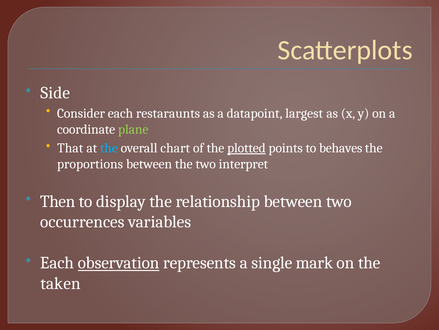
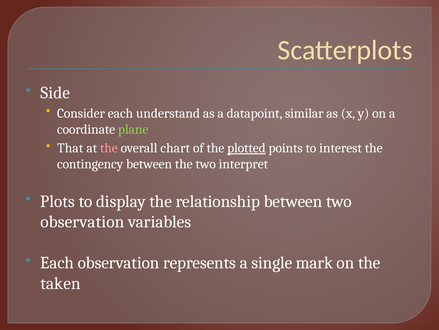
restaraunts: restaraunts -> understand
largest: largest -> similar
the at (109, 148) colour: light blue -> pink
behaves: behaves -> interest
proportions: proportions -> contingency
Then: Then -> Plots
occurrences at (82, 221): occurrences -> observation
observation at (119, 262) underline: present -> none
